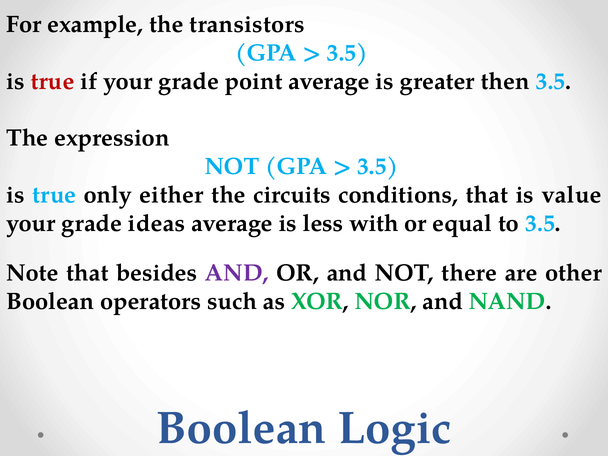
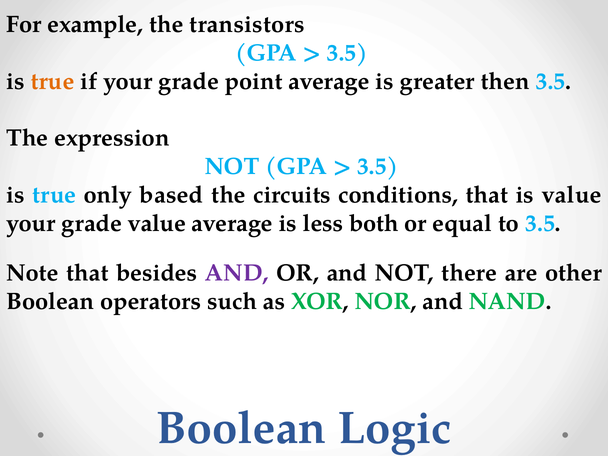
true at (52, 81) colour: red -> orange
either: either -> based
grade ideas: ideas -> value
with: with -> both
